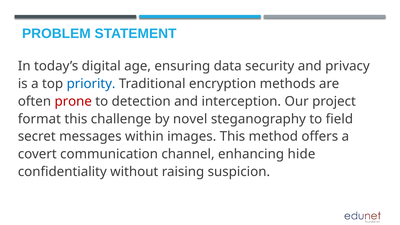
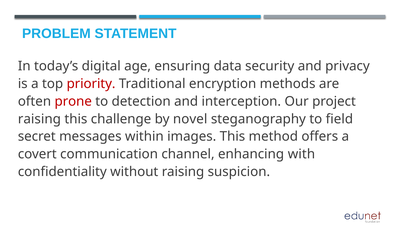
priority colour: blue -> red
format at (39, 119): format -> raising
hide: hide -> with
